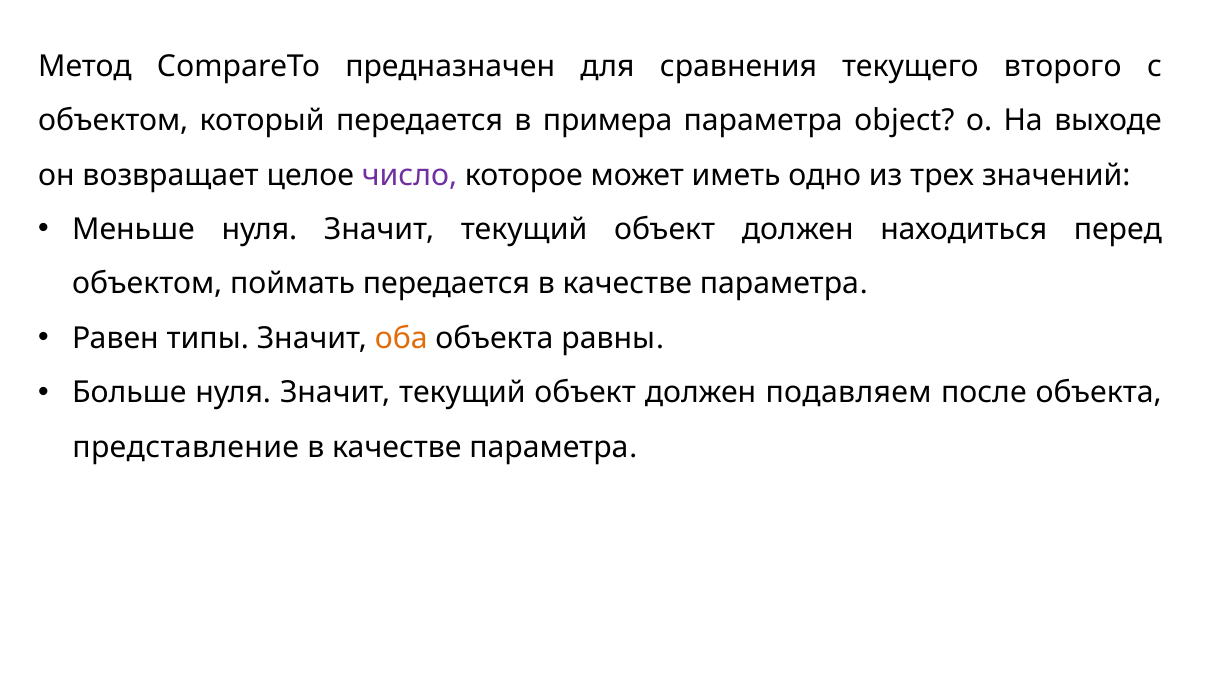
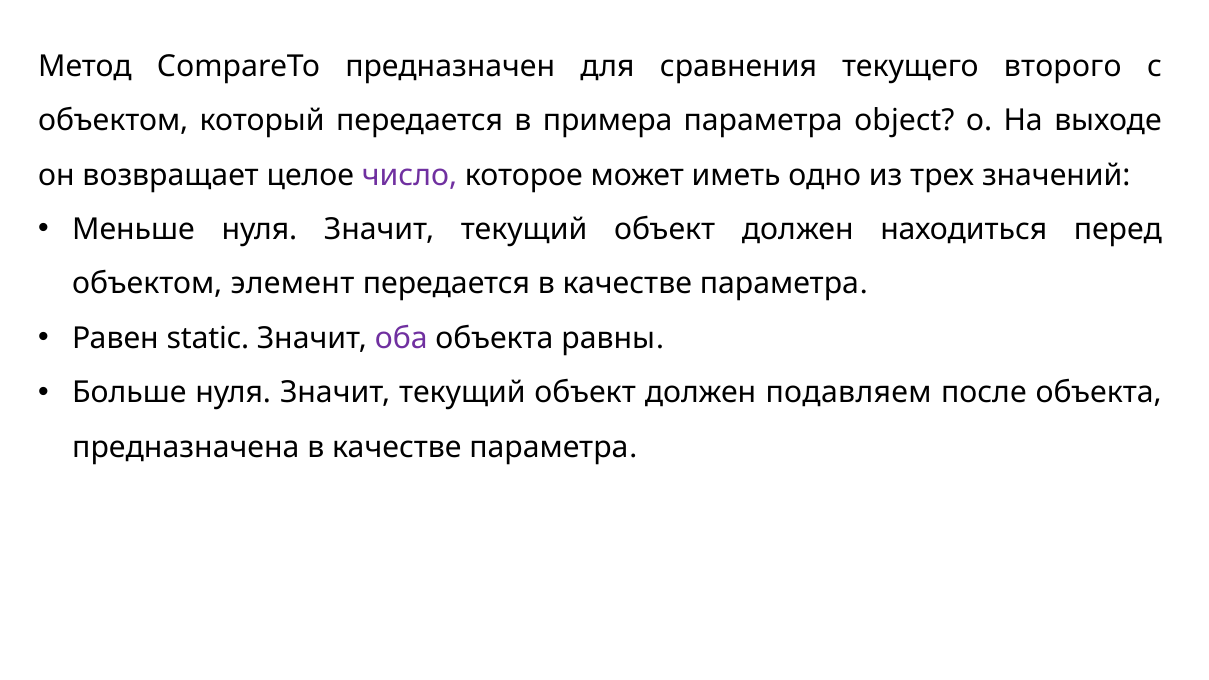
поймать: поймать -> элемент
типы: типы -> static
оба colour: orange -> purple
представление: представление -> предназначена
